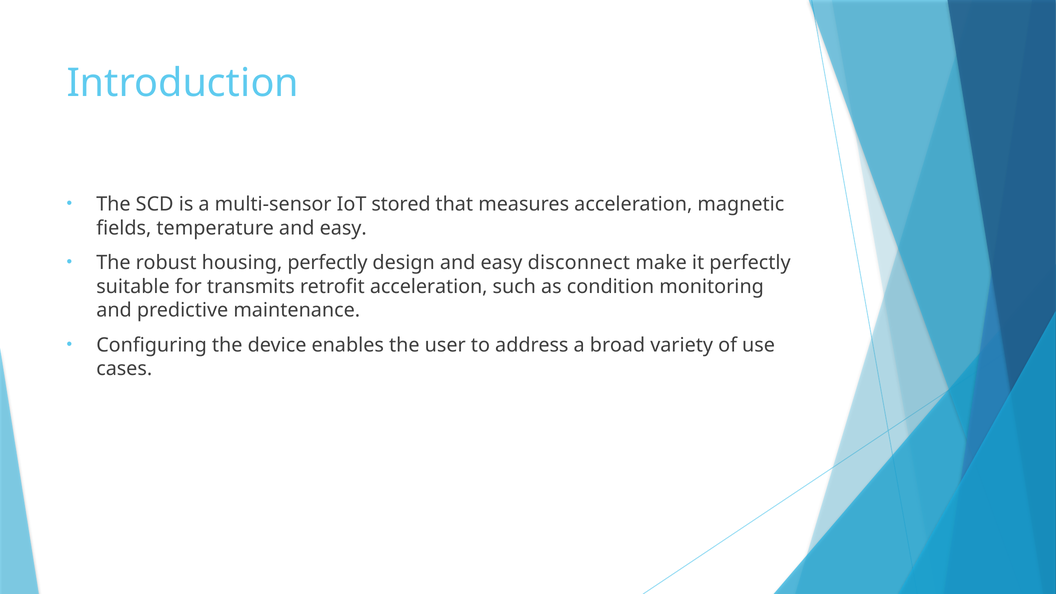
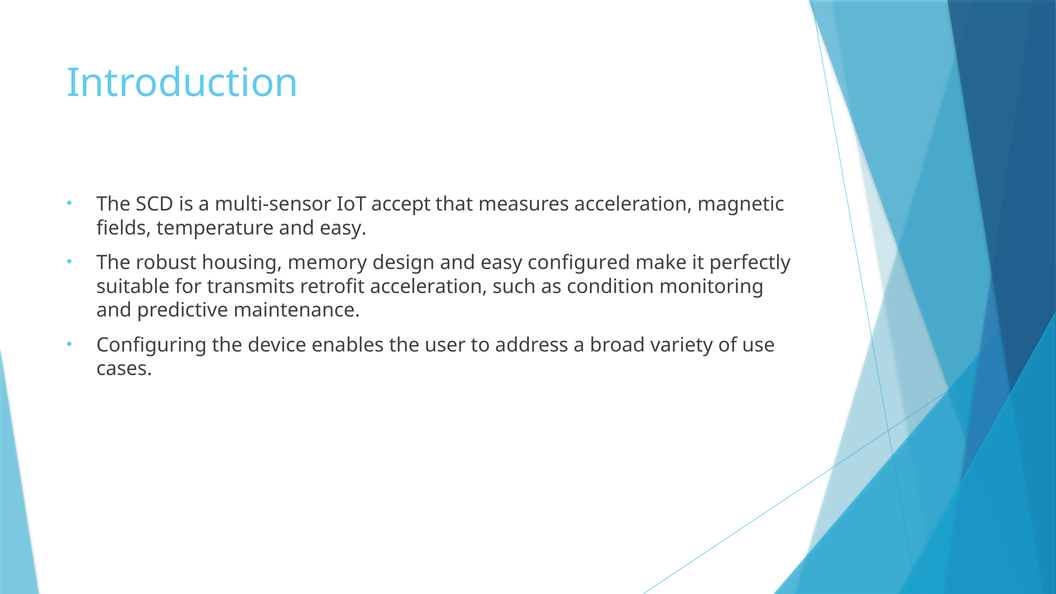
stored: stored -> accept
housing perfectly: perfectly -> memory
disconnect: disconnect -> configured
